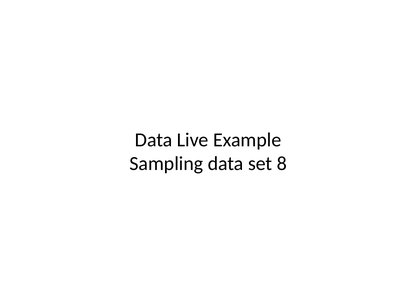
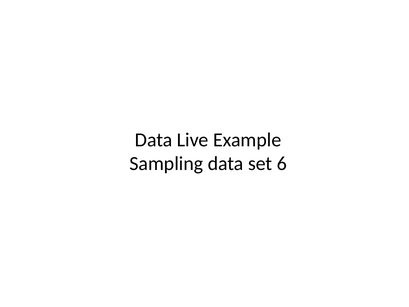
8: 8 -> 6
